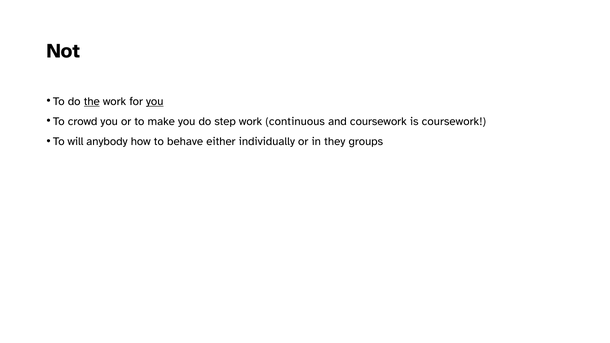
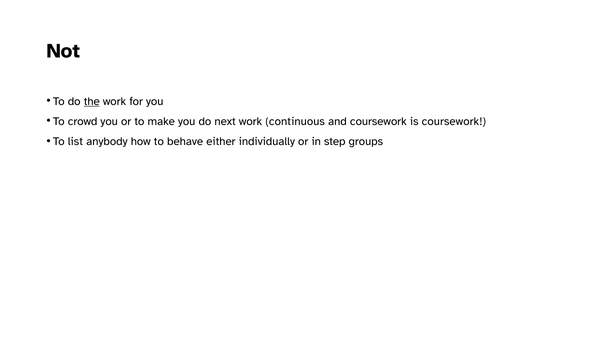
you at (155, 101) underline: present -> none
step: step -> next
will: will -> list
they: they -> step
